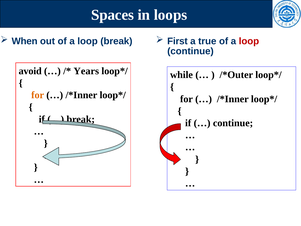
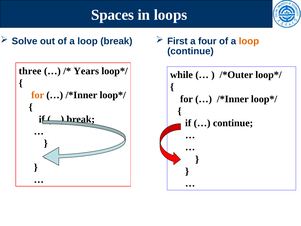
When: When -> Solve
true: true -> four
loop at (249, 41) colour: red -> orange
avoid: avoid -> three
